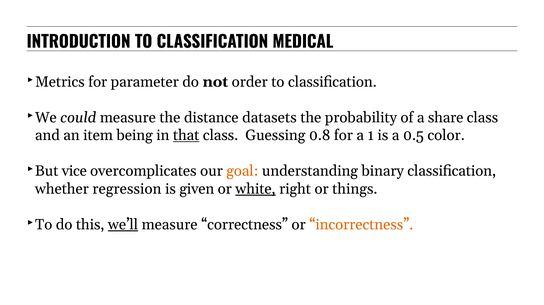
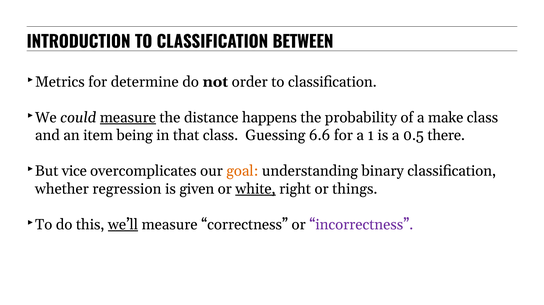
MEDICAL: MEDICAL -> BETWEEN
parameter: parameter -> determine
measure at (128, 118) underline: none -> present
datasets: datasets -> happens
share: share -> make
that underline: present -> none
0.8: 0.8 -> 6.6
color: color -> there
incorrectness colour: orange -> purple
